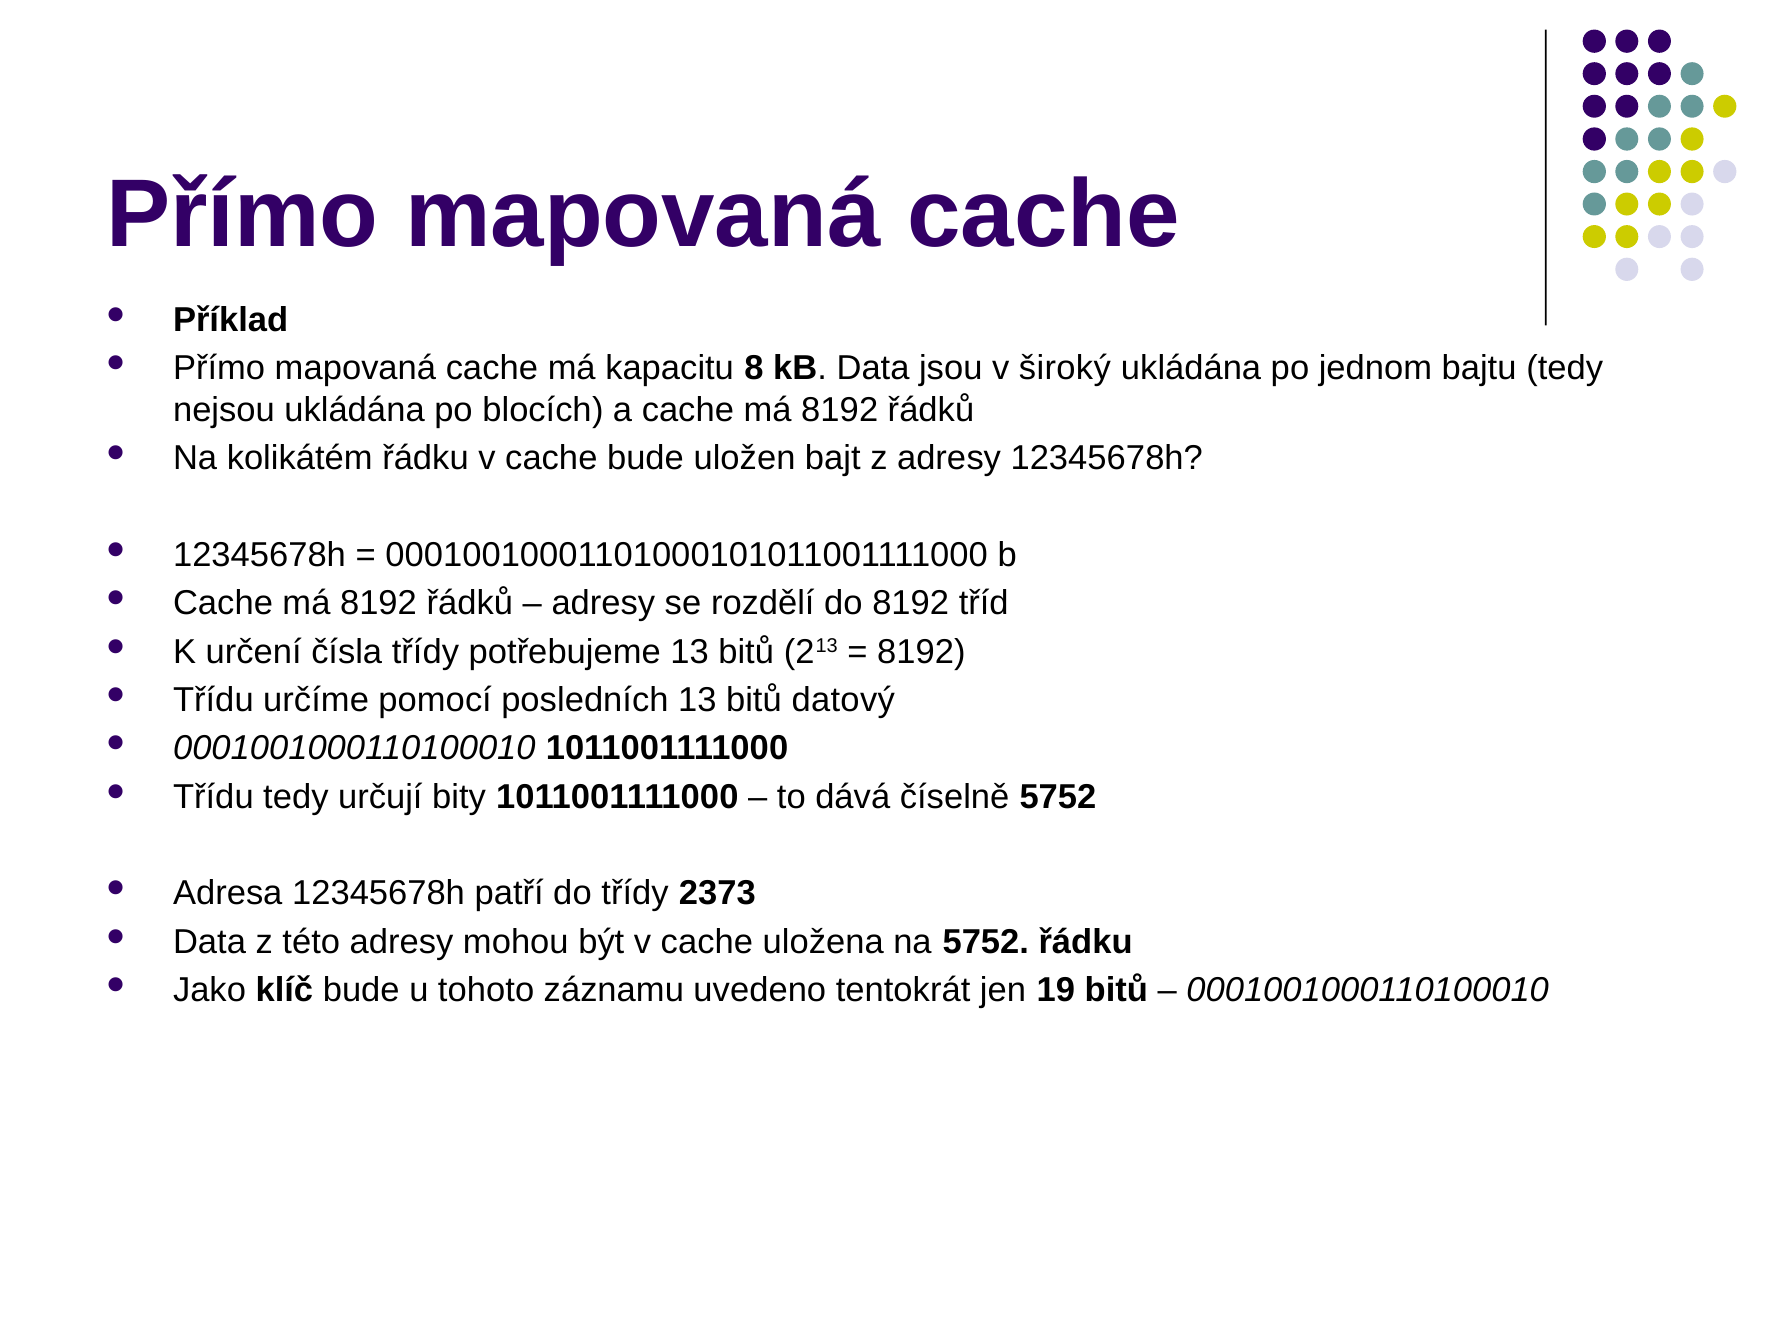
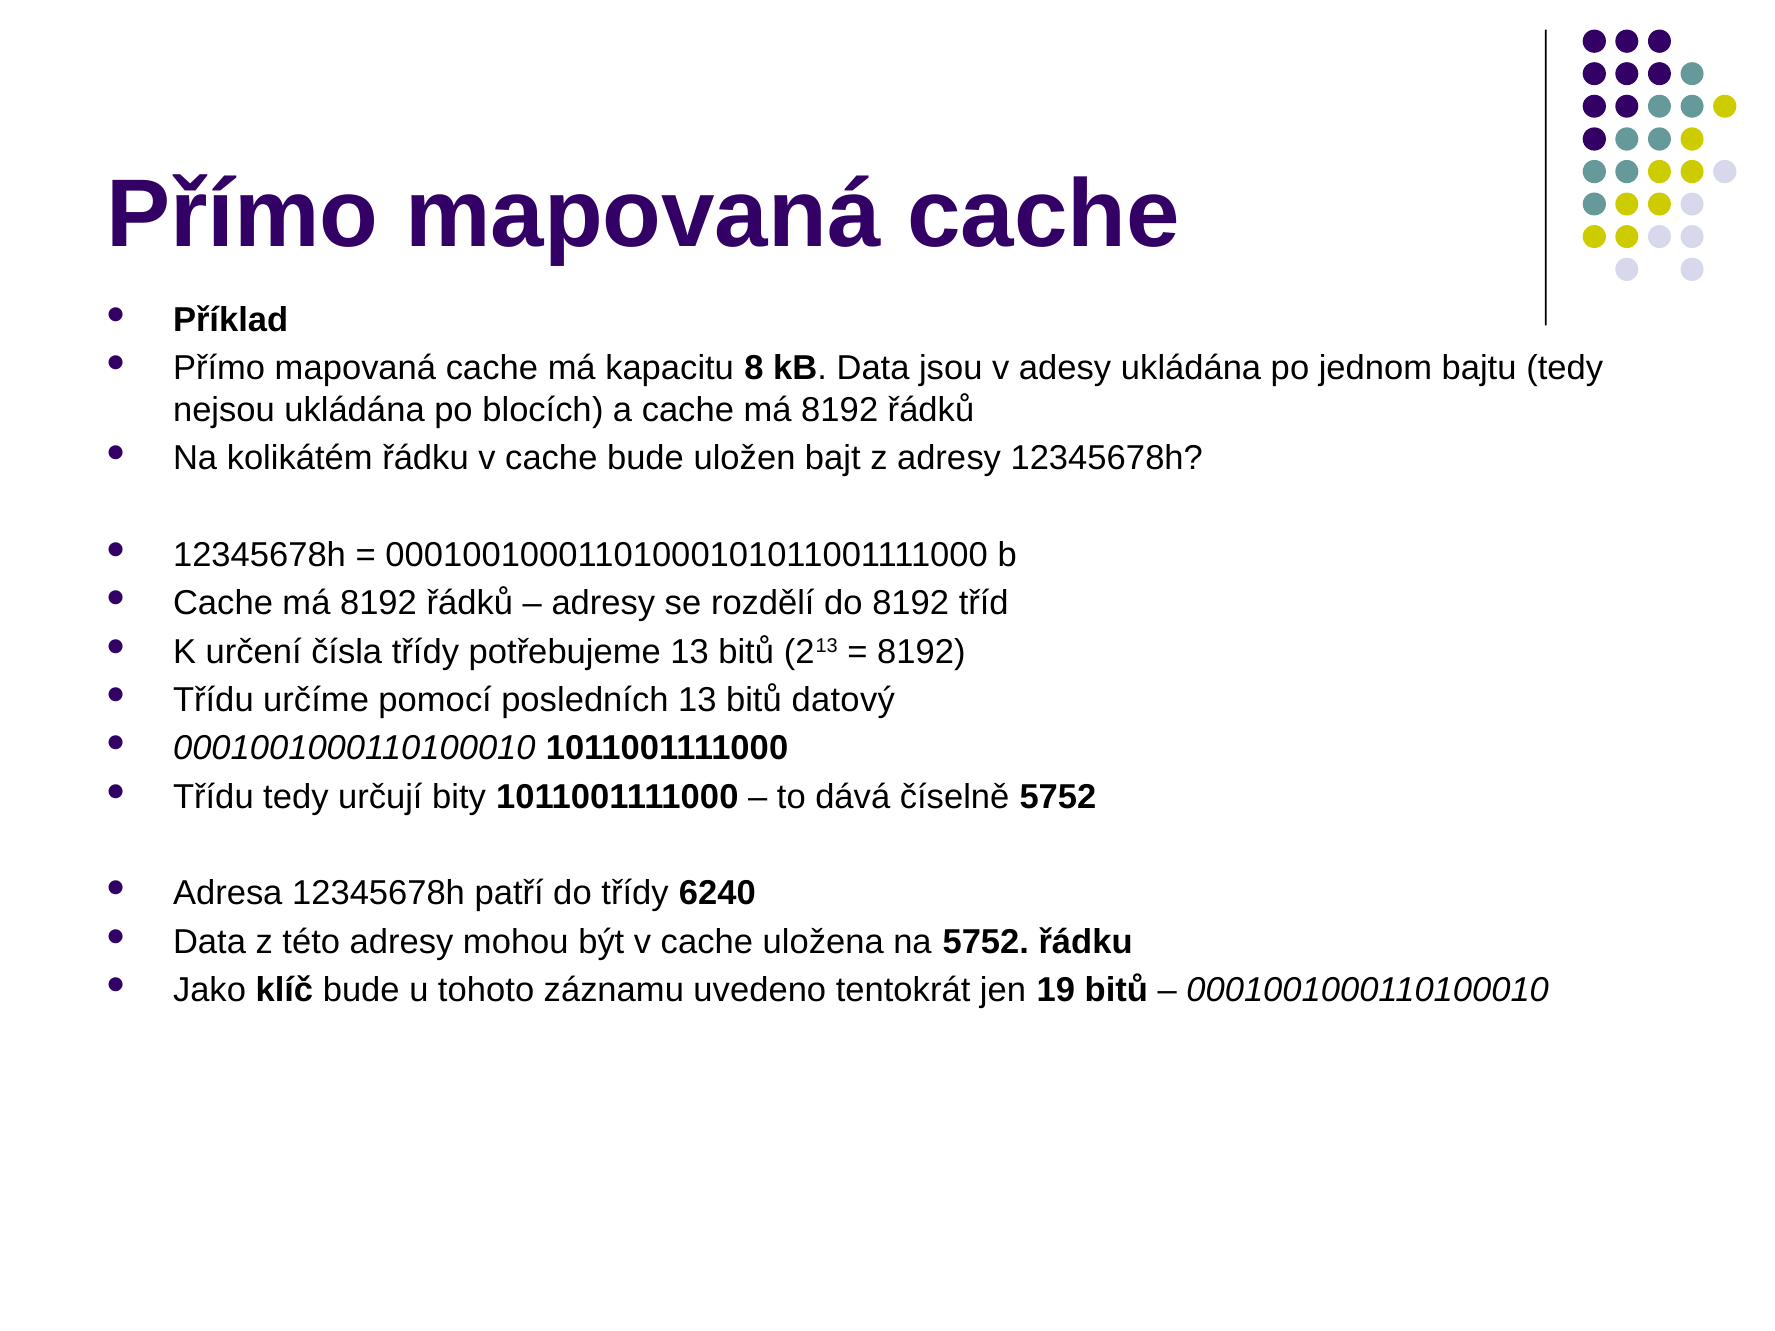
široký: široký -> adesy
2373: 2373 -> 6240
